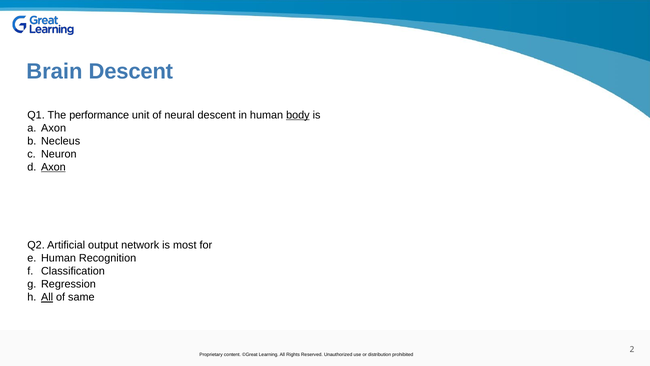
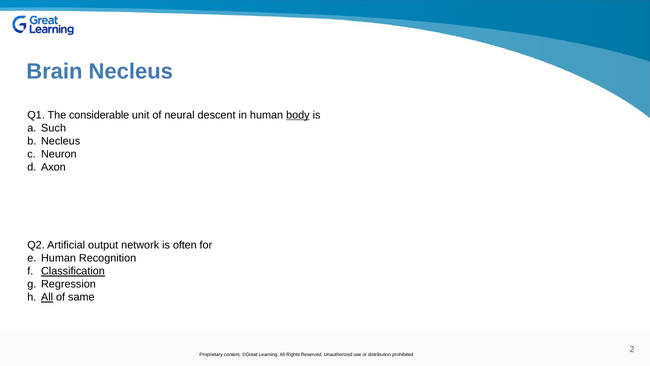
Brain Descent: Descent -> Necleus
performance: performance -> considerable
Axon at (54, 128): Axon -> Such
Axon at (53, 167) underline: present -> none
most: most -> often
Classification underline: none -> present
